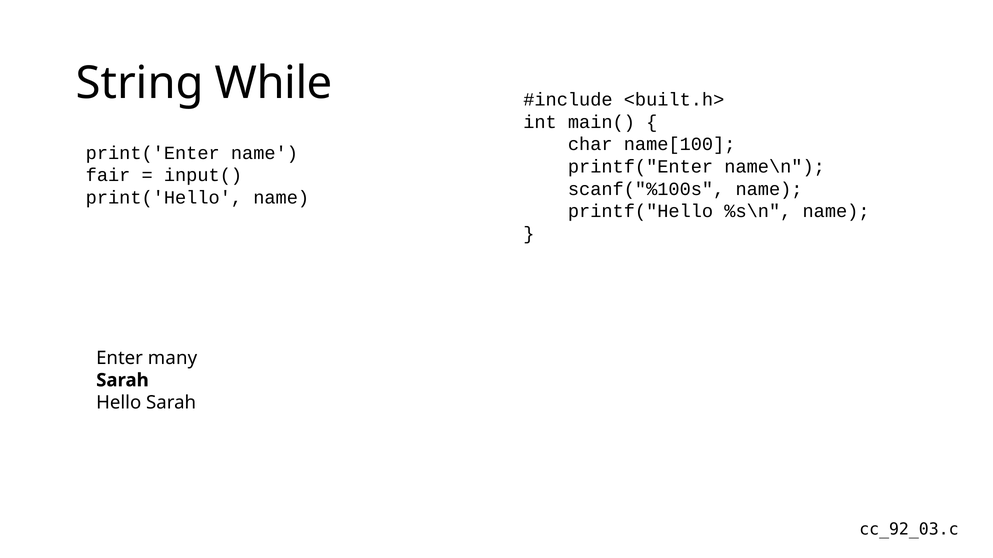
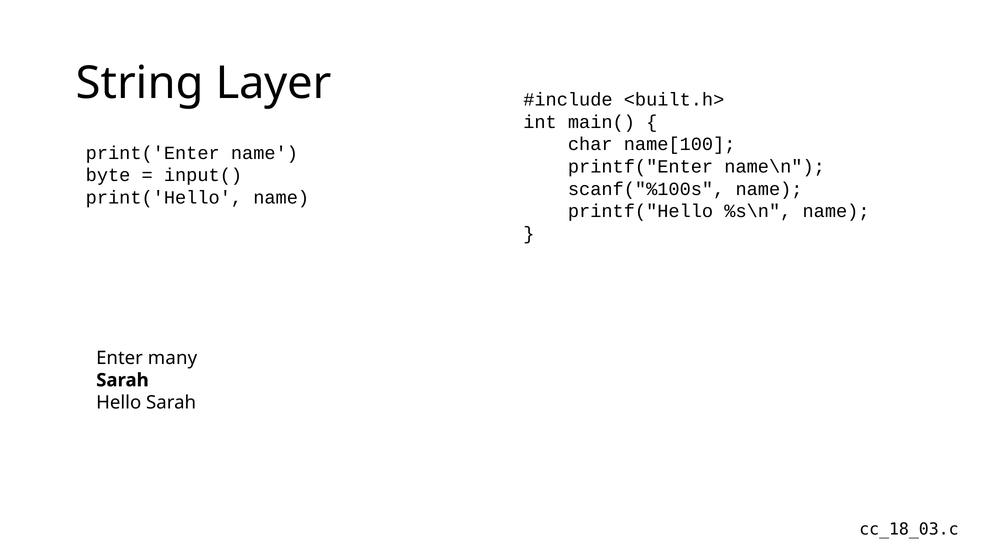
While: While -> Layer
fair: fair -> byte
cc_92_03.c: cc_92_03.c -> cc_18_03.c
